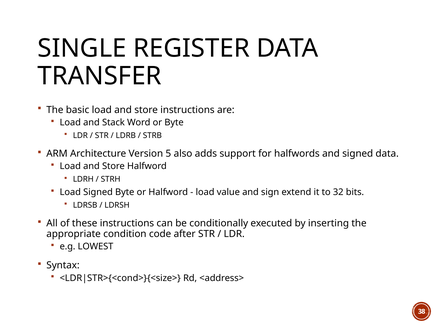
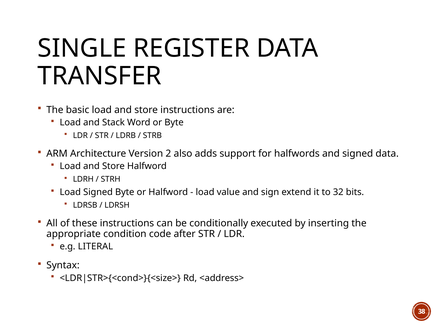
5: 5 -> 2
LOWEST: LOWEST -> LITERAL
